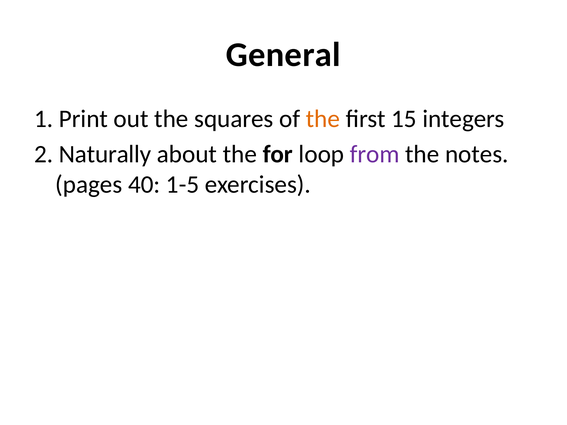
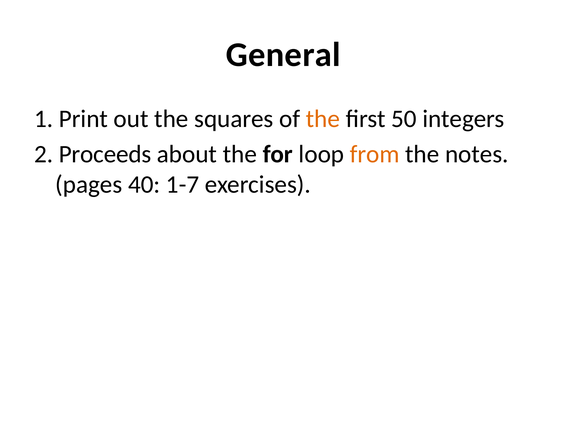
15: 15 -> 50
Naturally: Naturally -> Proceeds
from colour: purple -> orange
1-5: 1-5 -> 1-7
